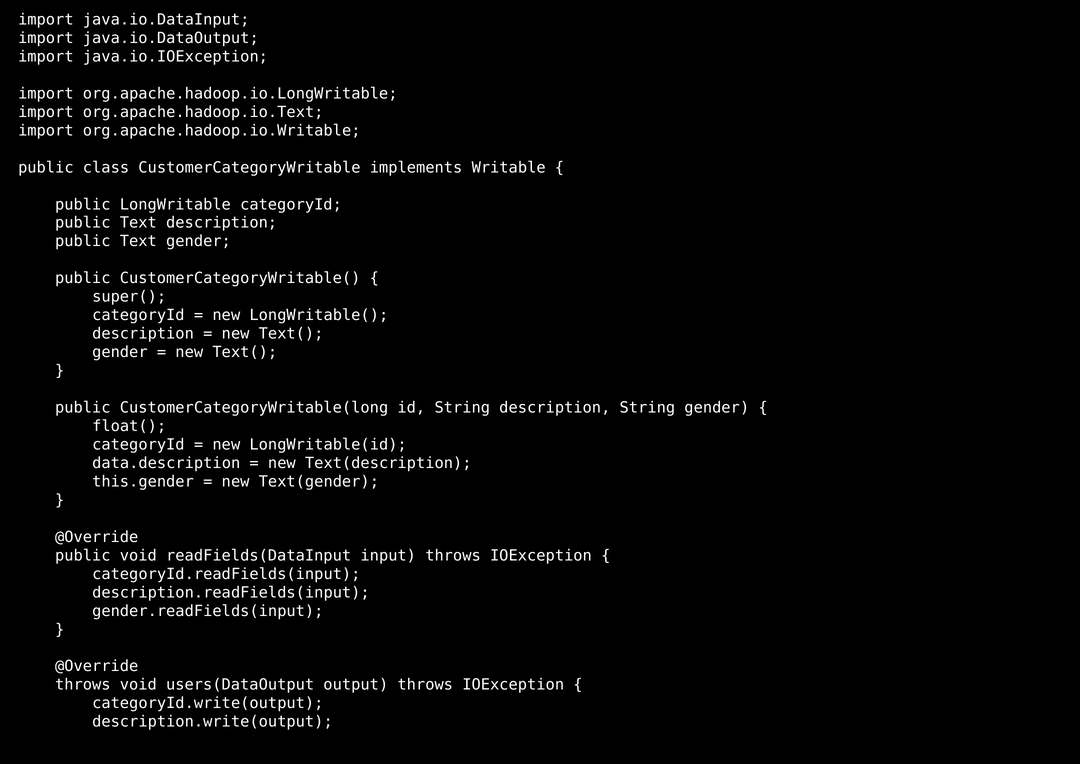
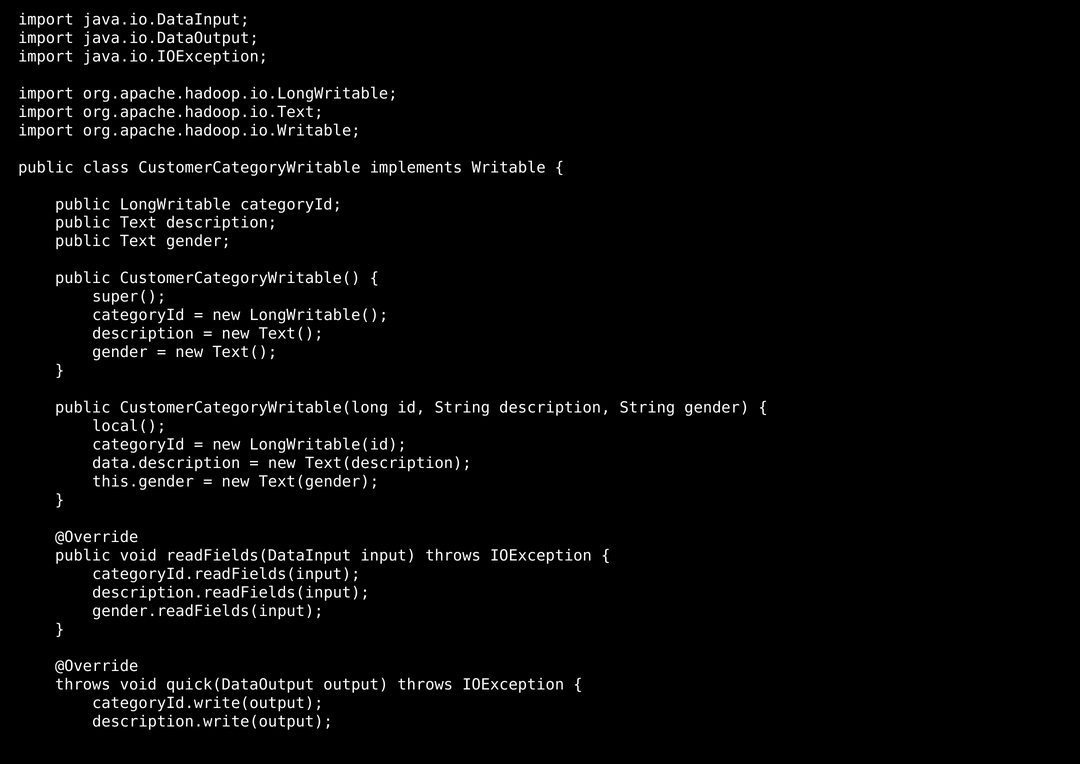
float(: float( -> local(
users(DataOutput: users(DataOutput -> quick(DataOutput
